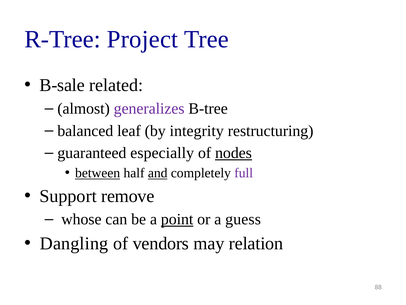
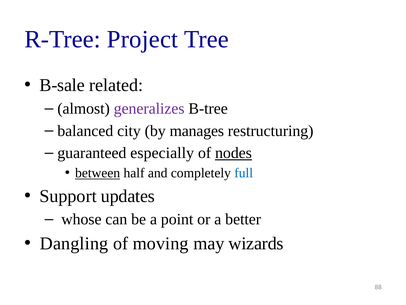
leaf: leaf -> city
integrity: integrity -> manages
and underline: present -> none
full colour: purple -> blue
remove: remove -> updates
point underline: present -> none
guess: guess -> better
vendors: vendors -> moving
relation: relation -> wizards
